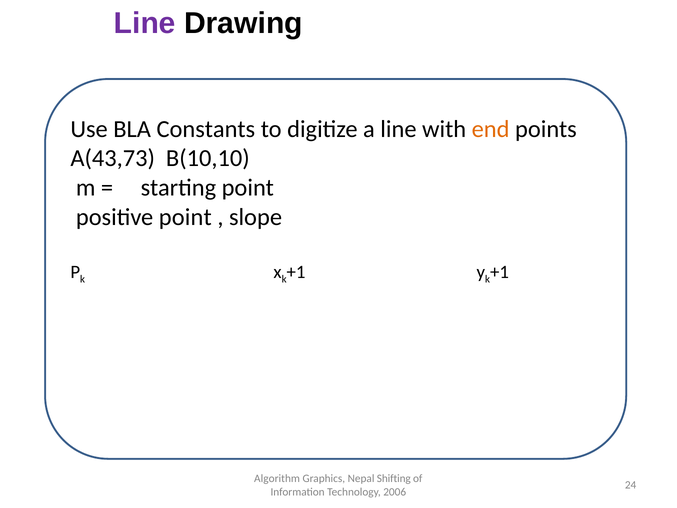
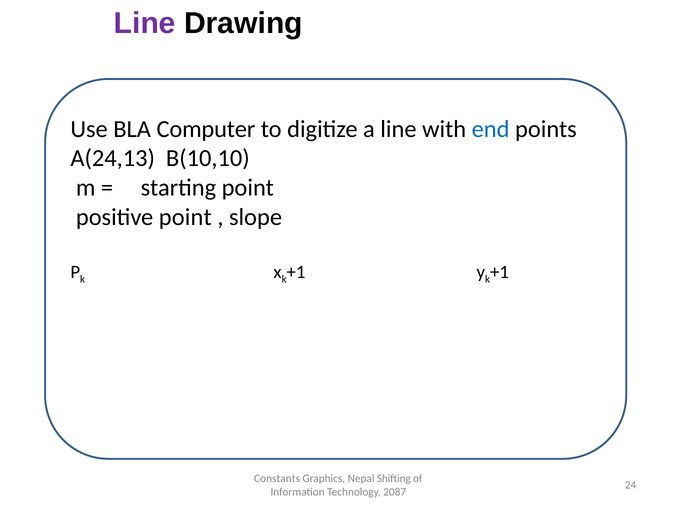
Constants: Constants -> Computer
end colour: orange -> blue
A(43,73: A(43,73 -> A(24,13
Algorithm: Algorithm -> Constants
2006: 2006 -> 2087
